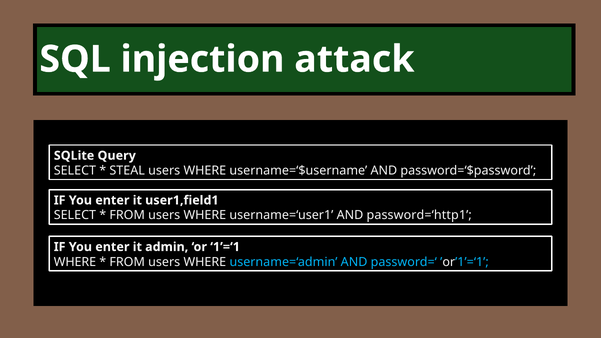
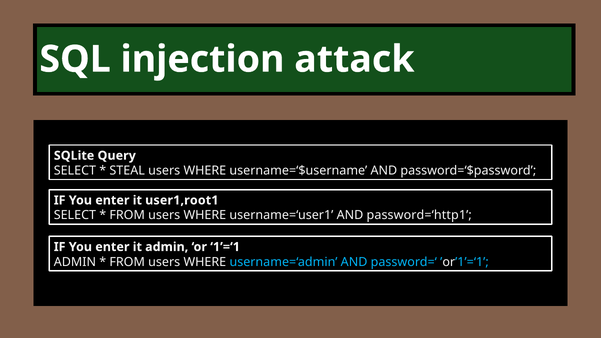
user1,field1: user1,field1 -> user1,root1
WHERE at (75, 262): WHERE -> ADMIN
